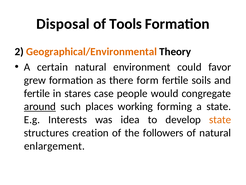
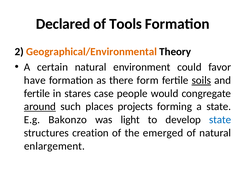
Disposal: Disposal -> Declared
grew: grew -> have
soils underline: none -> present
working: working -> projects
Interests: Interests -> Bakonzo
idea: idea -> light
state at (220, 119) colour: orange -> blue
followers: followers -> emerged
